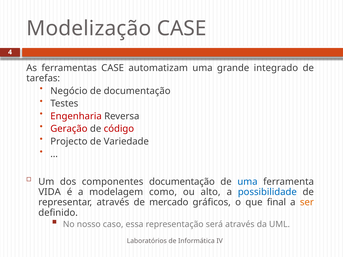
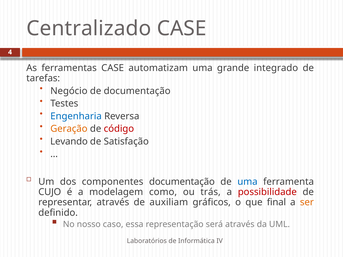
Modelização: Modelização -> Centralizado
Engenharia colour: red -> blue
Geração colour: red -> orange
Projecto: Projecto -> Levando
Variedade: Variedade -> Satisfação
VIDA: VIDA -> CUJO
alto: alto -> trás
possibilidade colour: blue -> red
mercado: mercado -> auxiliam
